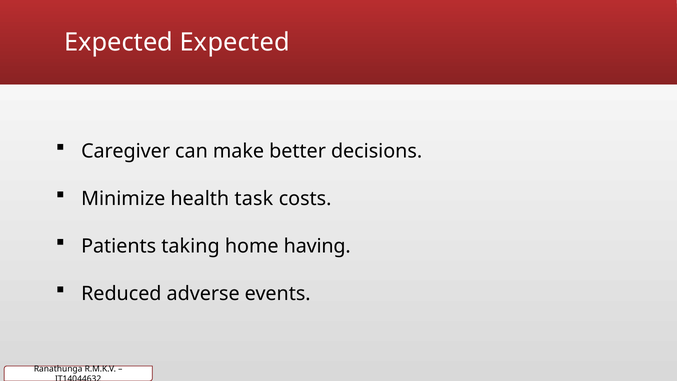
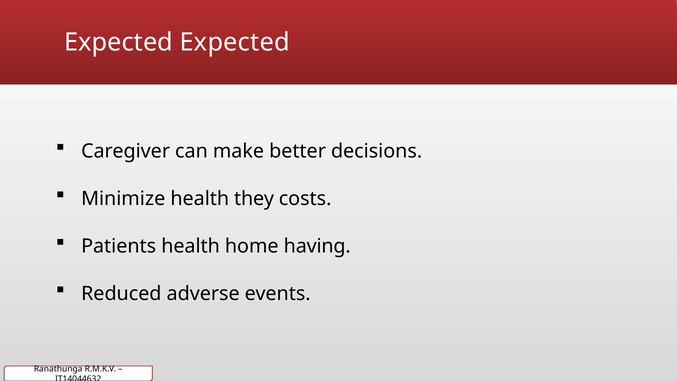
task: task -> they
Patients taking: taking -> health
